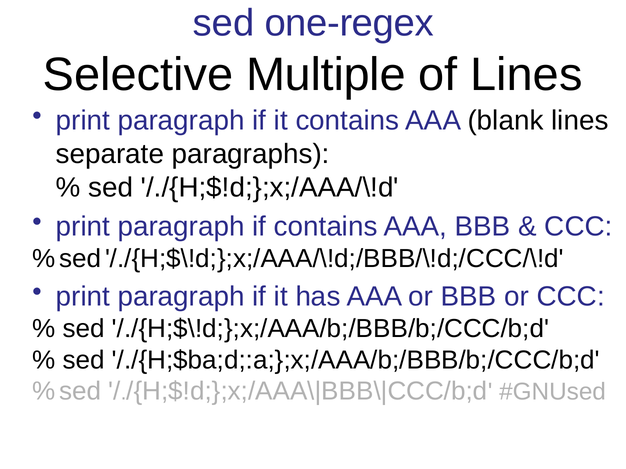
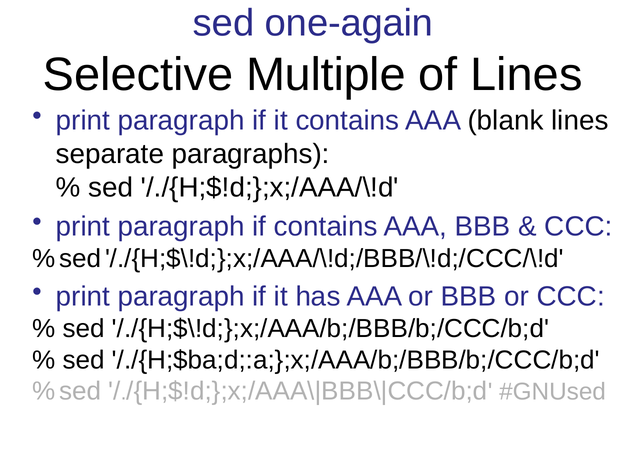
one-regex: one-regex -> one-again
